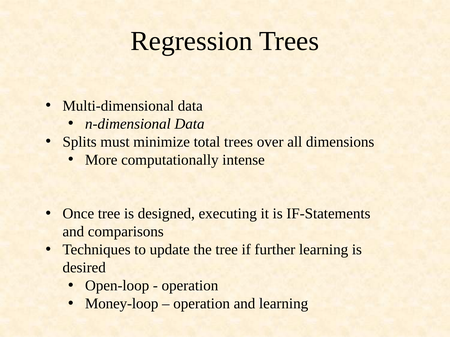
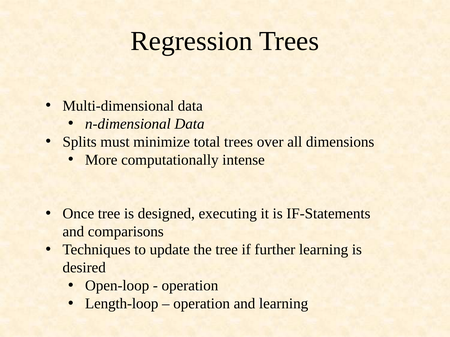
Money-loop: Money-loop -> Length-loop
